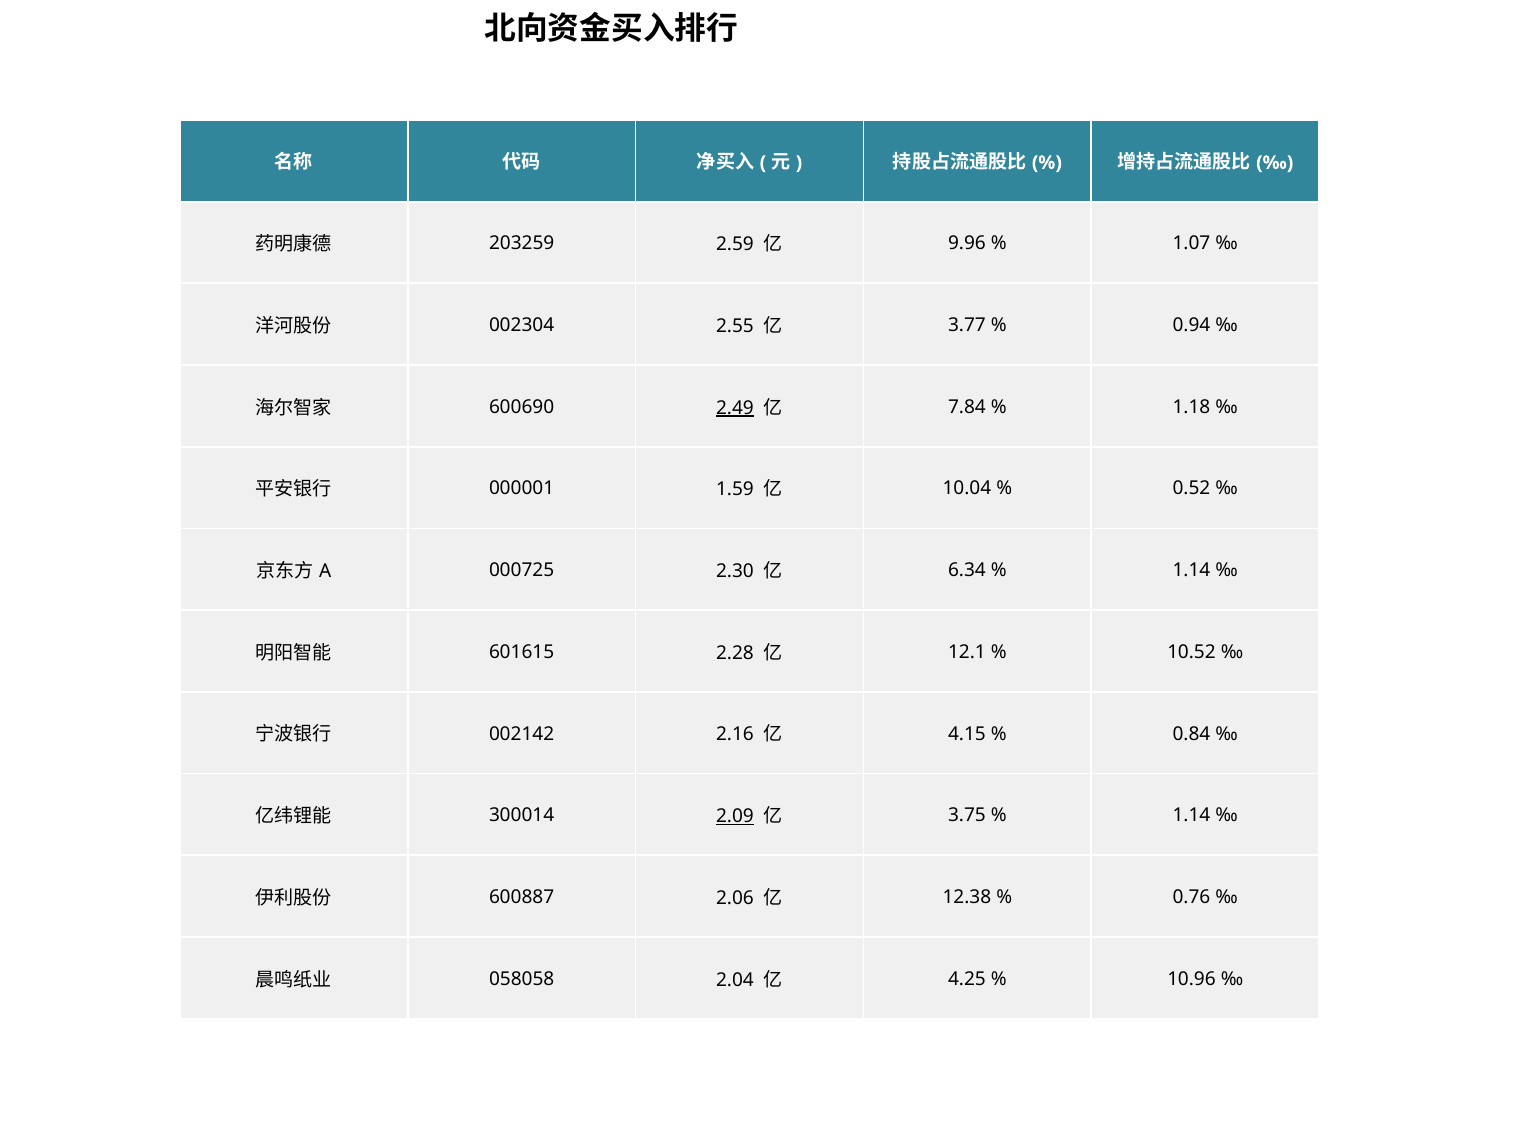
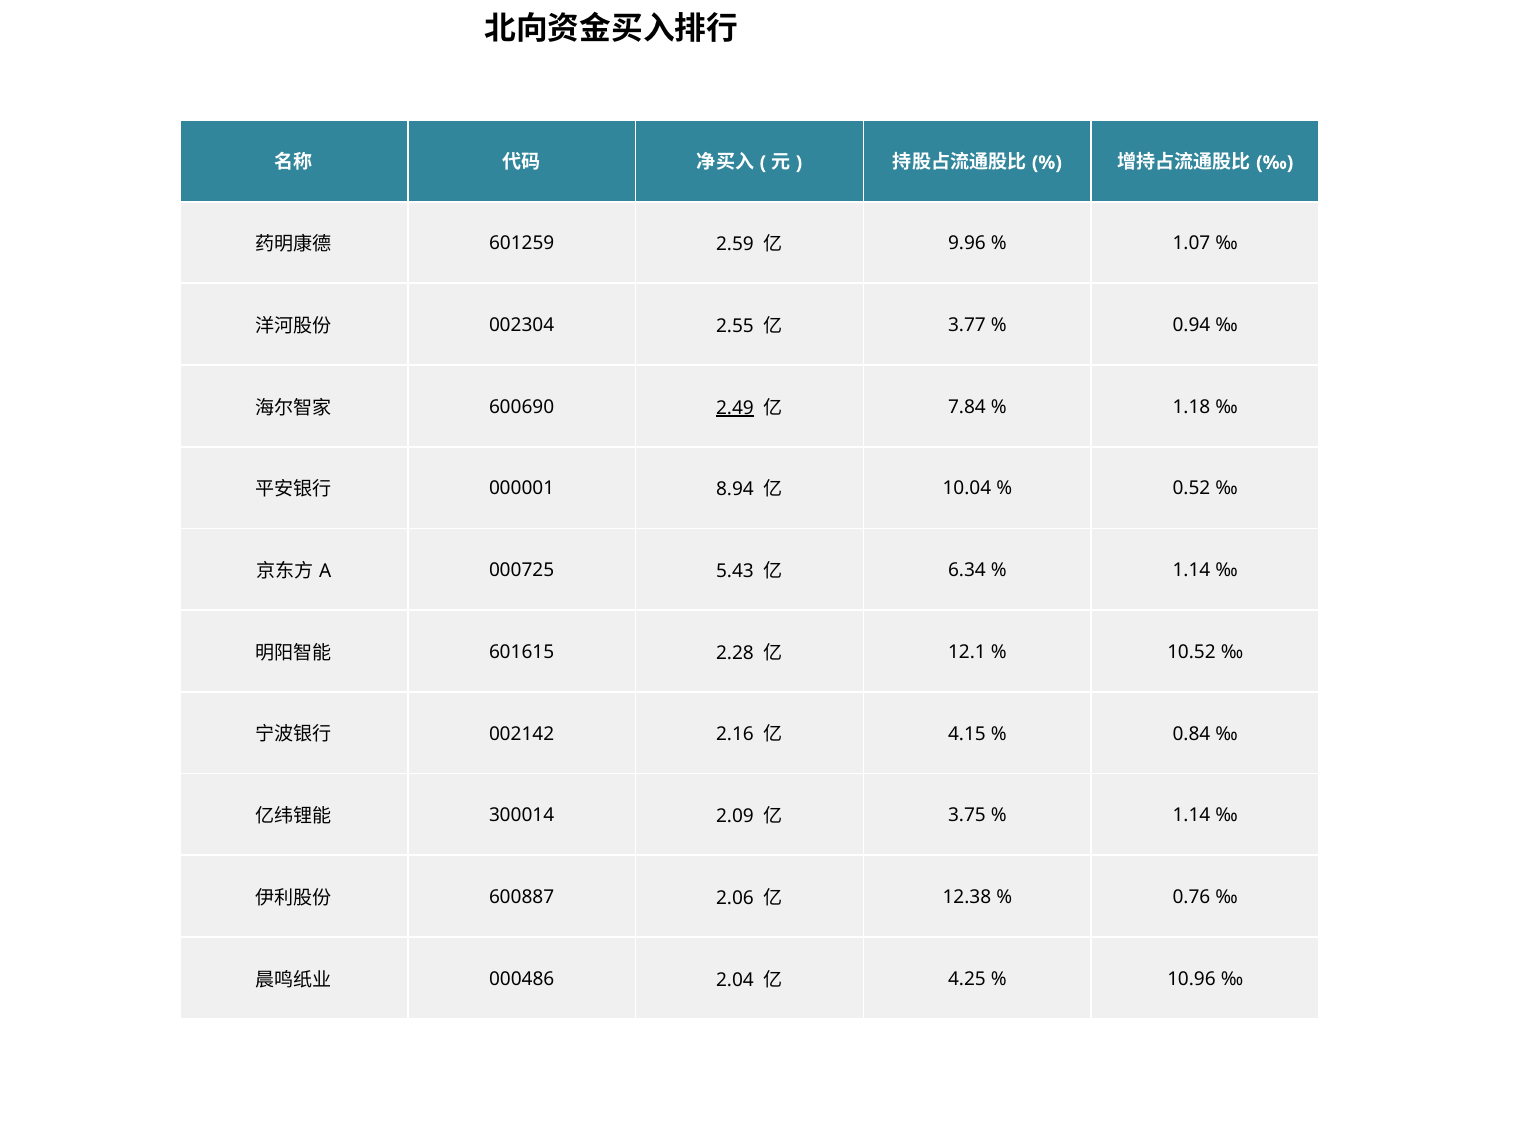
203259: 203259 -> 601259
1.59: 1.59 -> 8.94
2.30: 2.30 -> 5.43
2.09 underline: present -> none
058058: 058058 -> 000486
